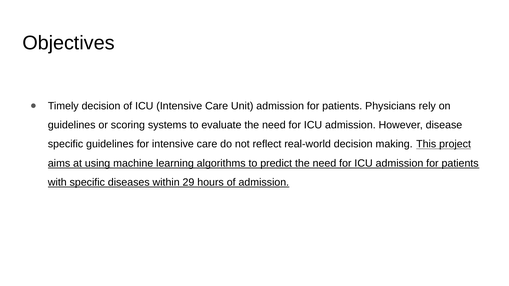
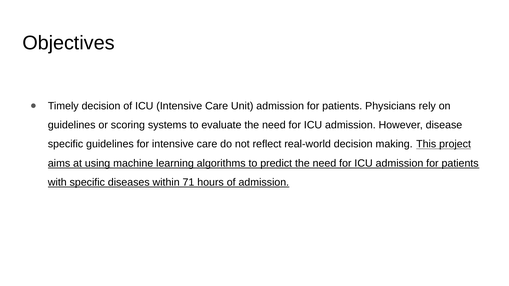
29: 29 -> 71
